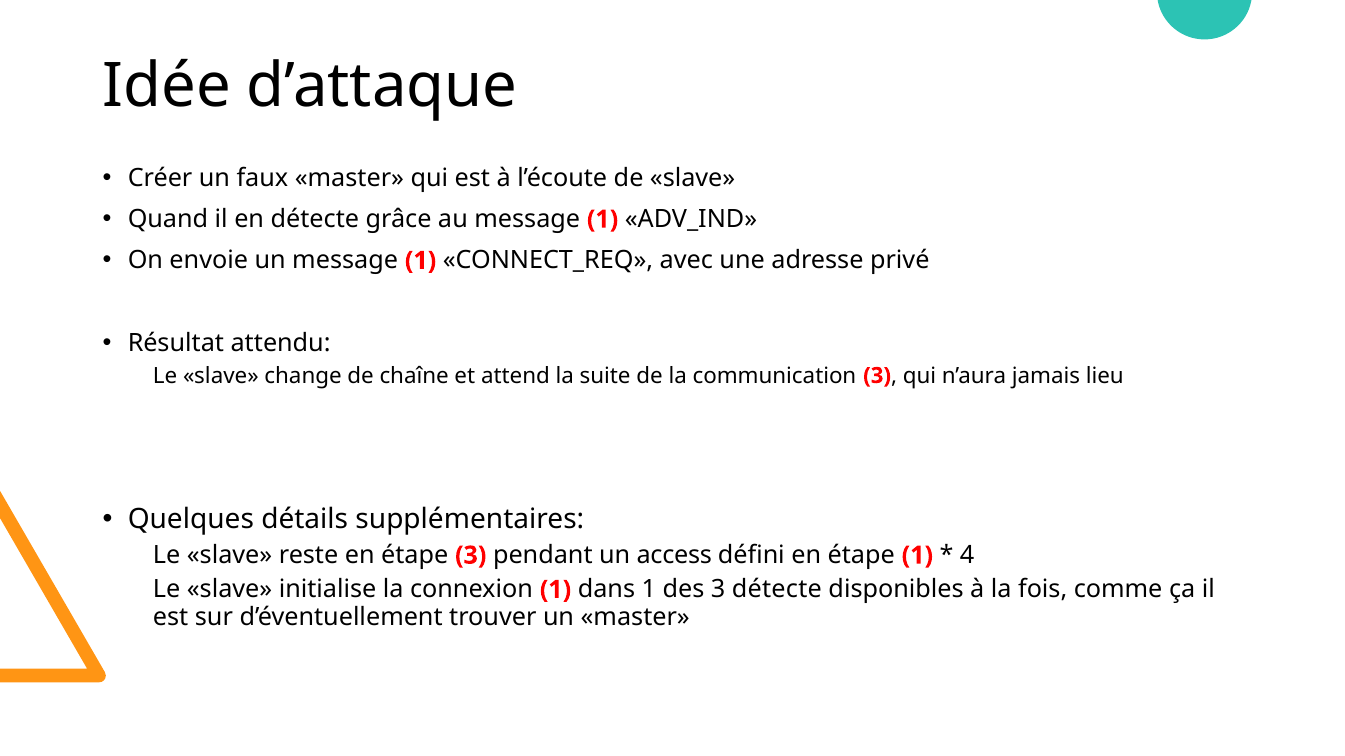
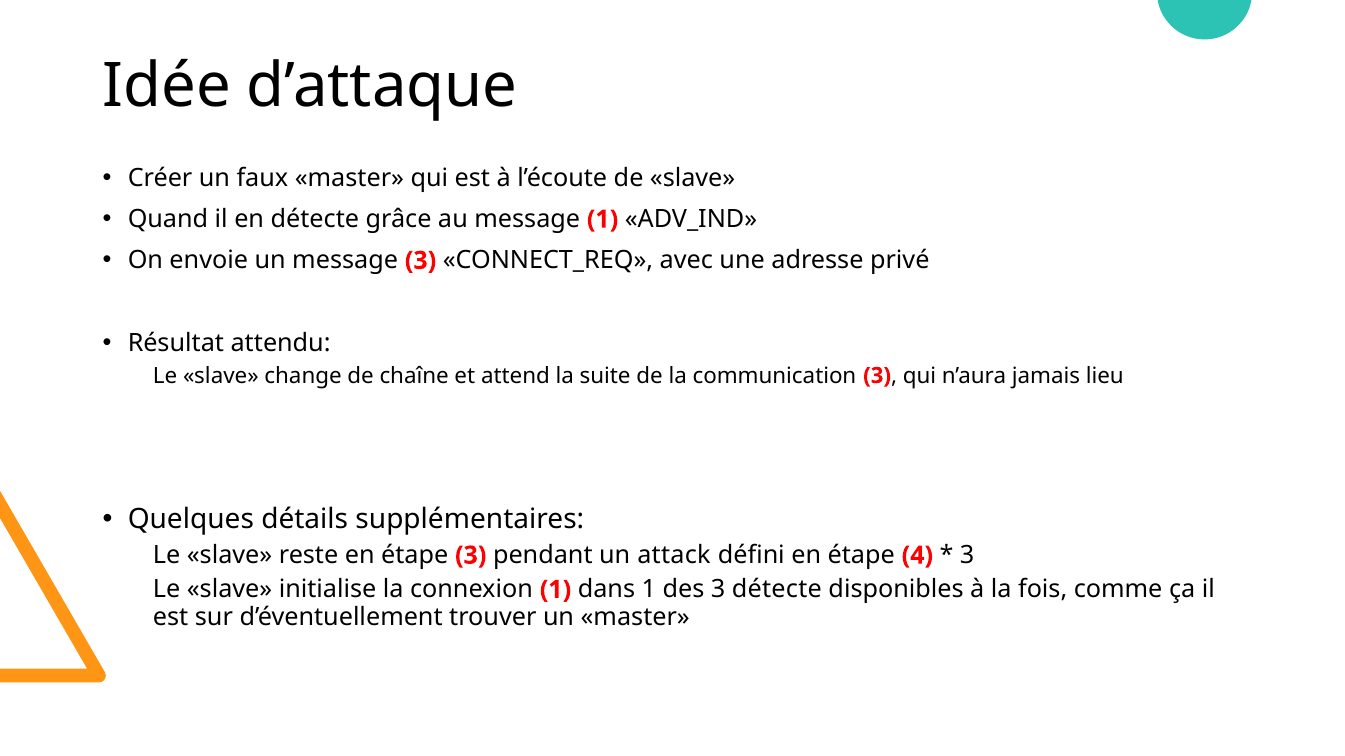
un message 1: 1 -> 3
access: access -> attack
étape 1: 1 -> 4
4 at (967, 556): 4 -> 3
